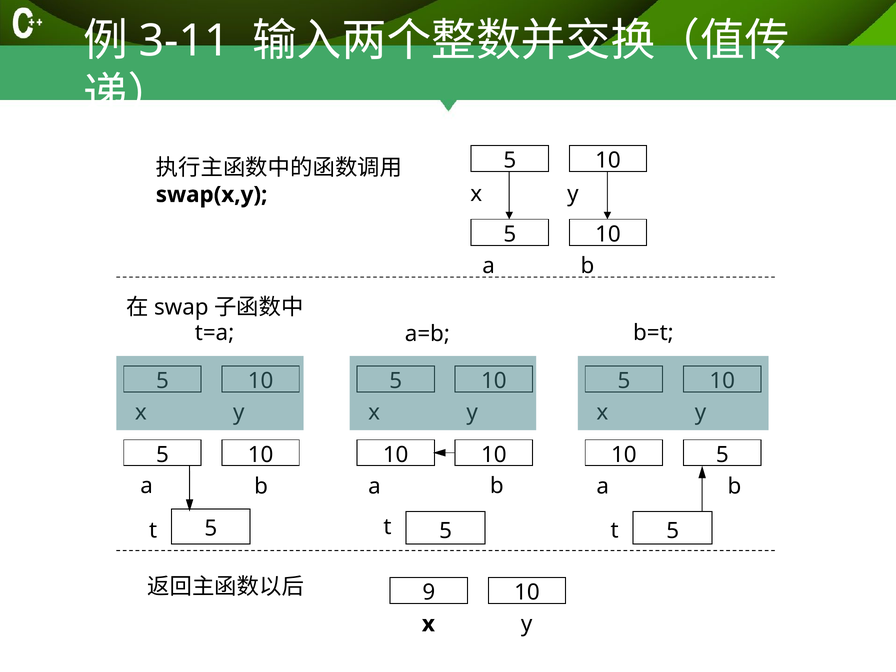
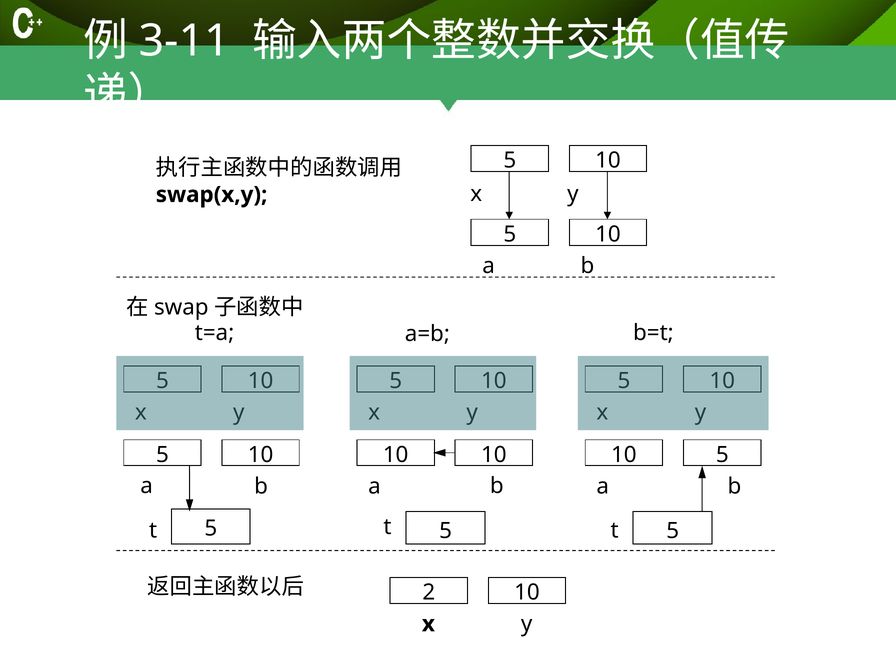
9: 9 -> 2
